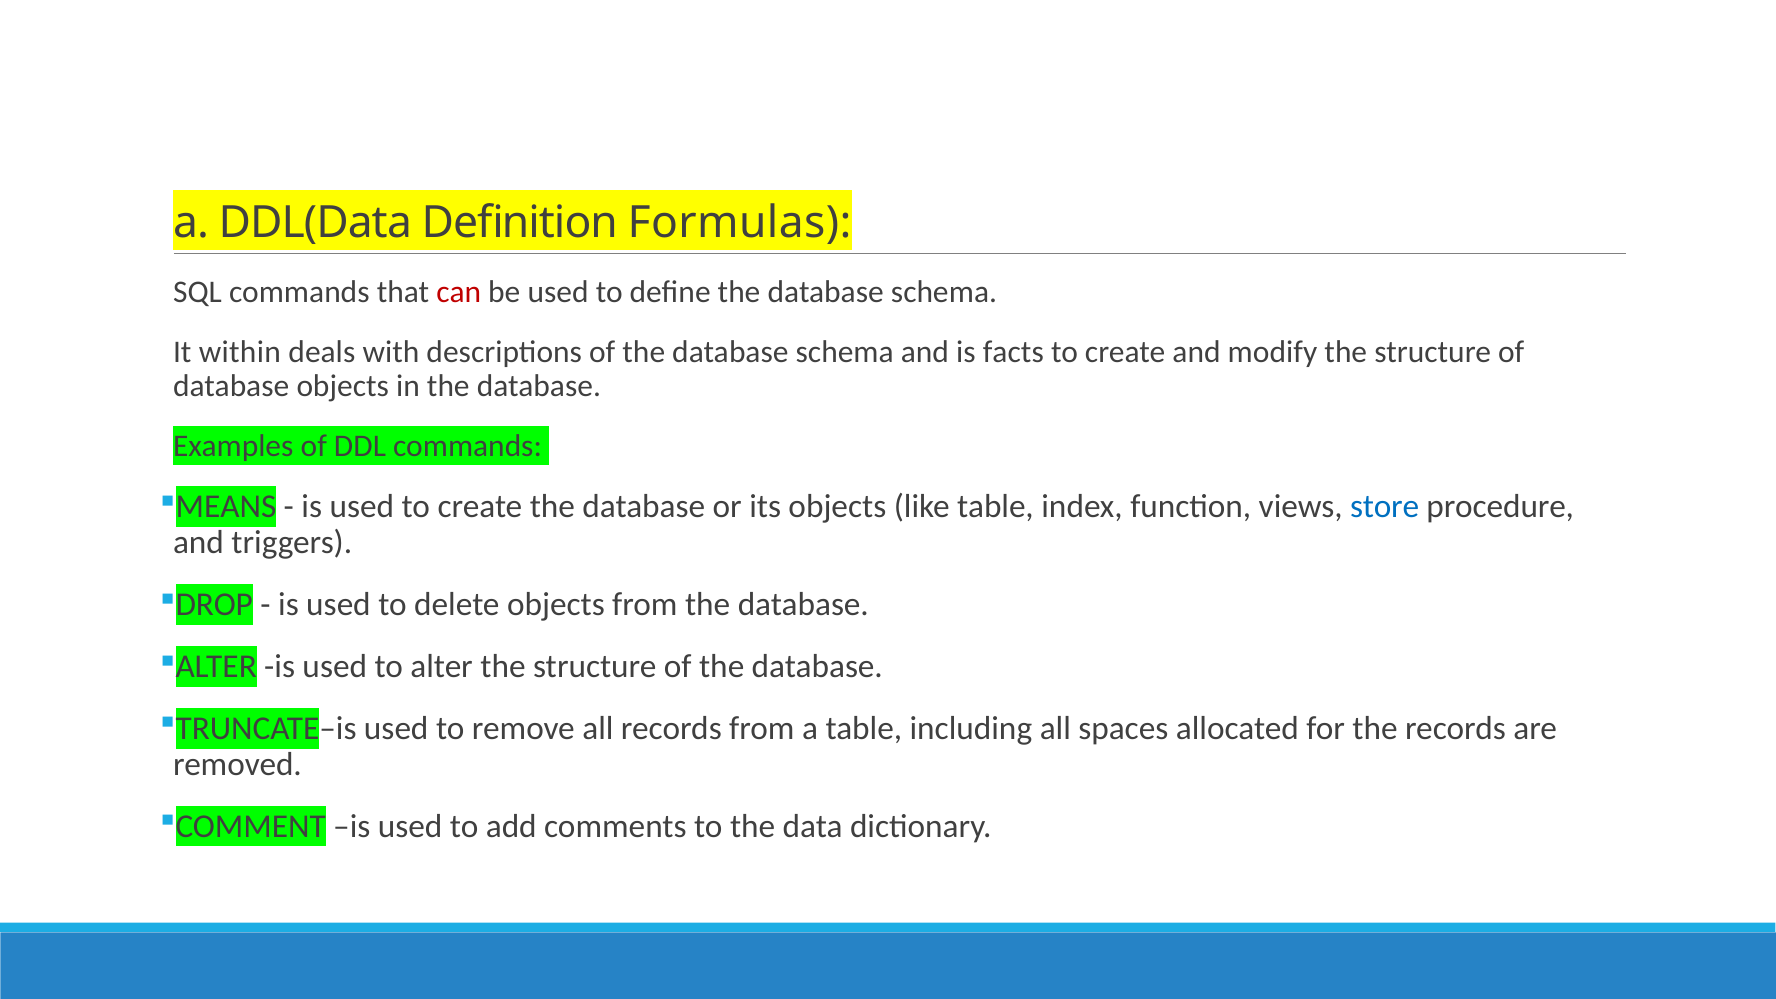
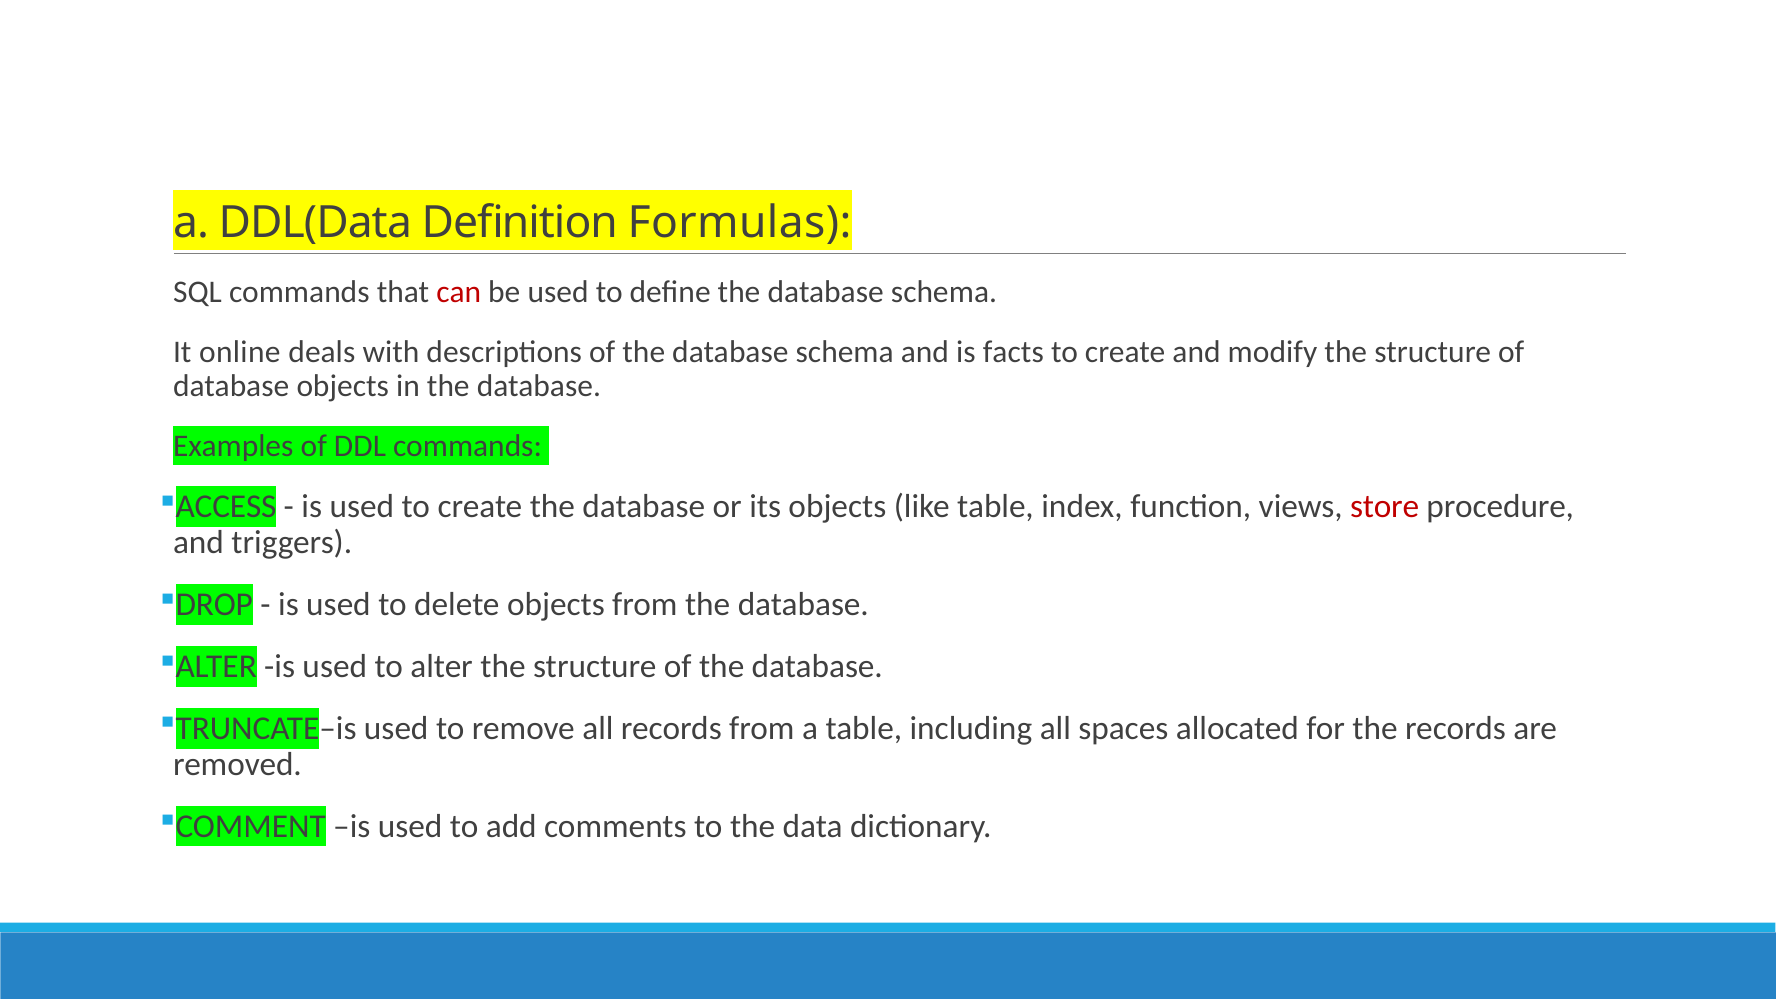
within: within -> online
MEANS: MEANS -> ACCESS
store colour: blue -> red
